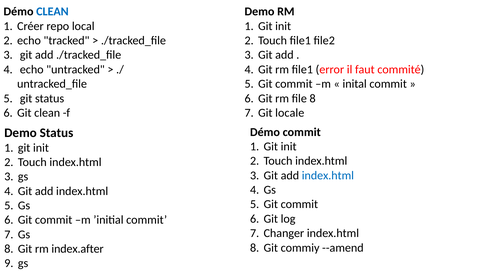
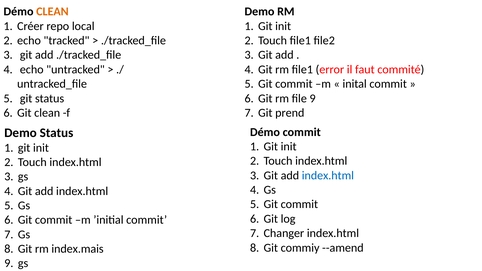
CLEAN at (52, 12) colour: blue -> orange
file 8: 8 -> 9
locale: locale -> prend
index.after: index.after -> index.mais
